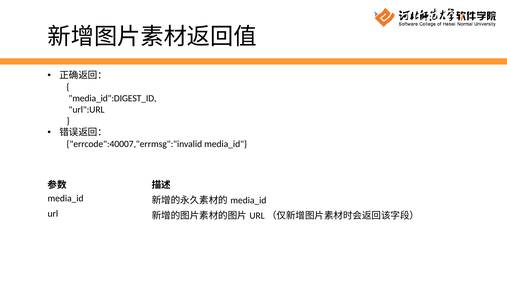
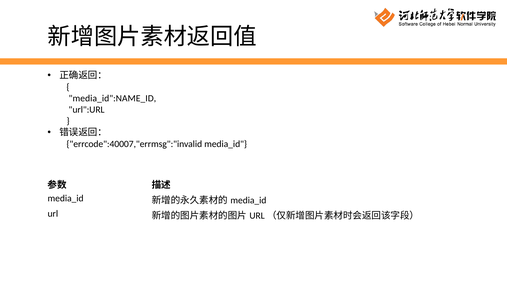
media_id":DIGEST_ID: media_id":DIGEST_ID -> media_id":NAME_ID
